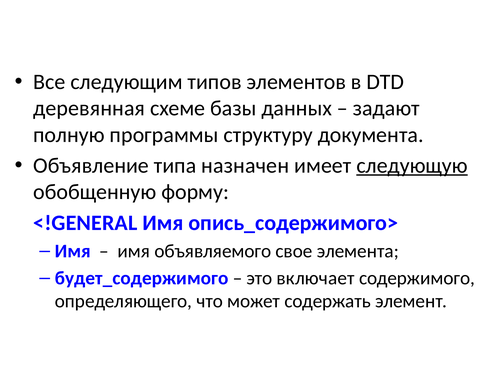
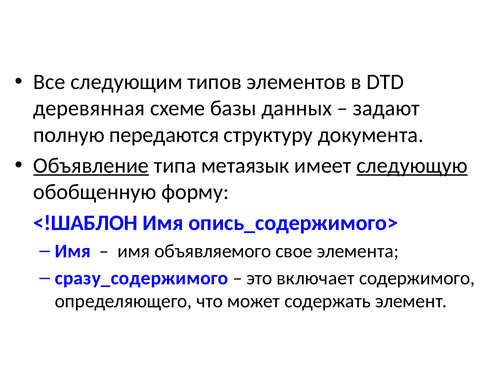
программы: программы -> передаются
Объявление underline: none -> present
назначен: назначен -> метаязык
<!GENERAL: <!GENERAL -> <!ШАБЛОН
будет_содержимого: будет_содержимого -> сразу_содержимого
